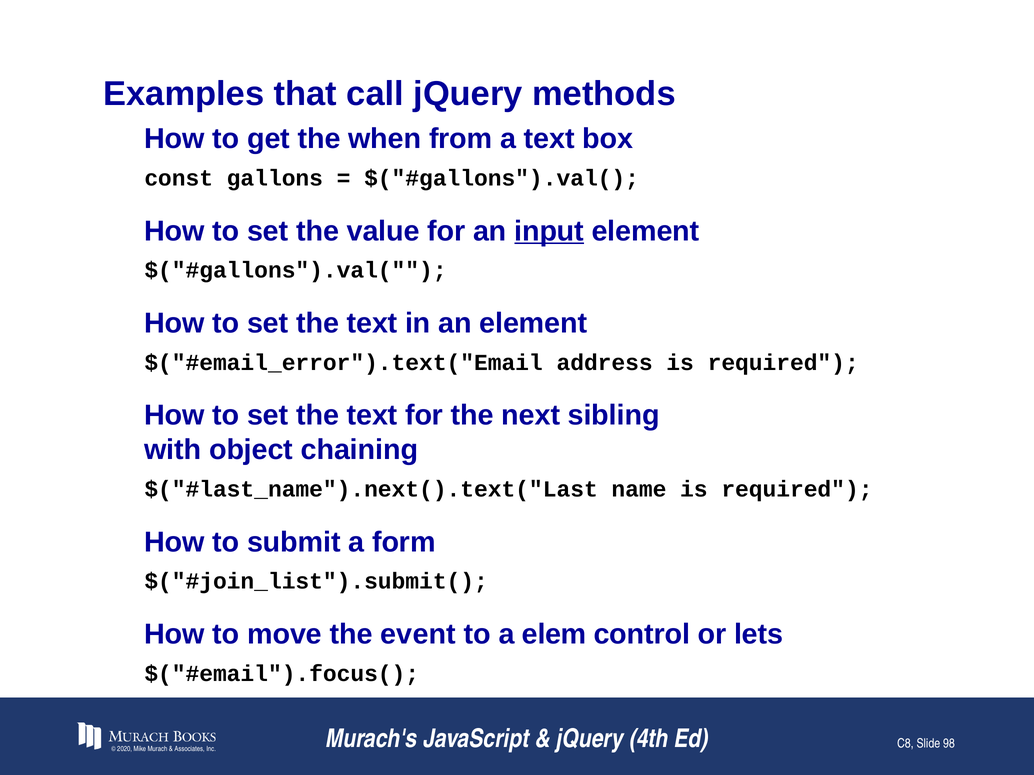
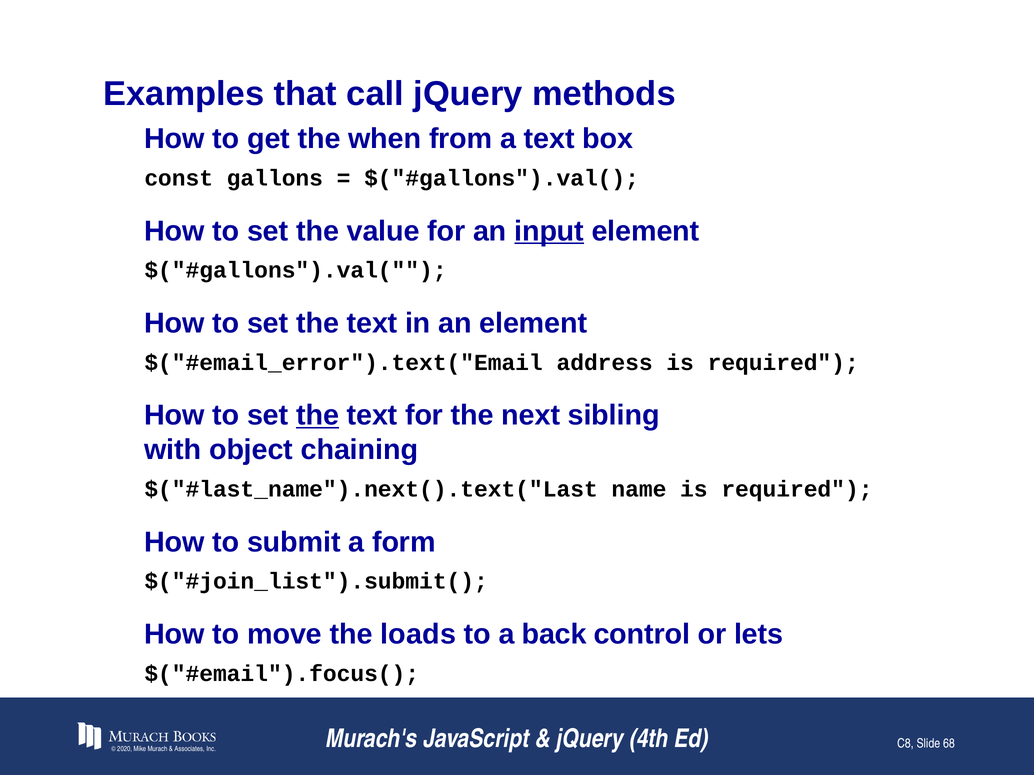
the at (318, 416) underline: none -> present
event: event -> loads
elem: elem -> back
98: 98 -> 68
